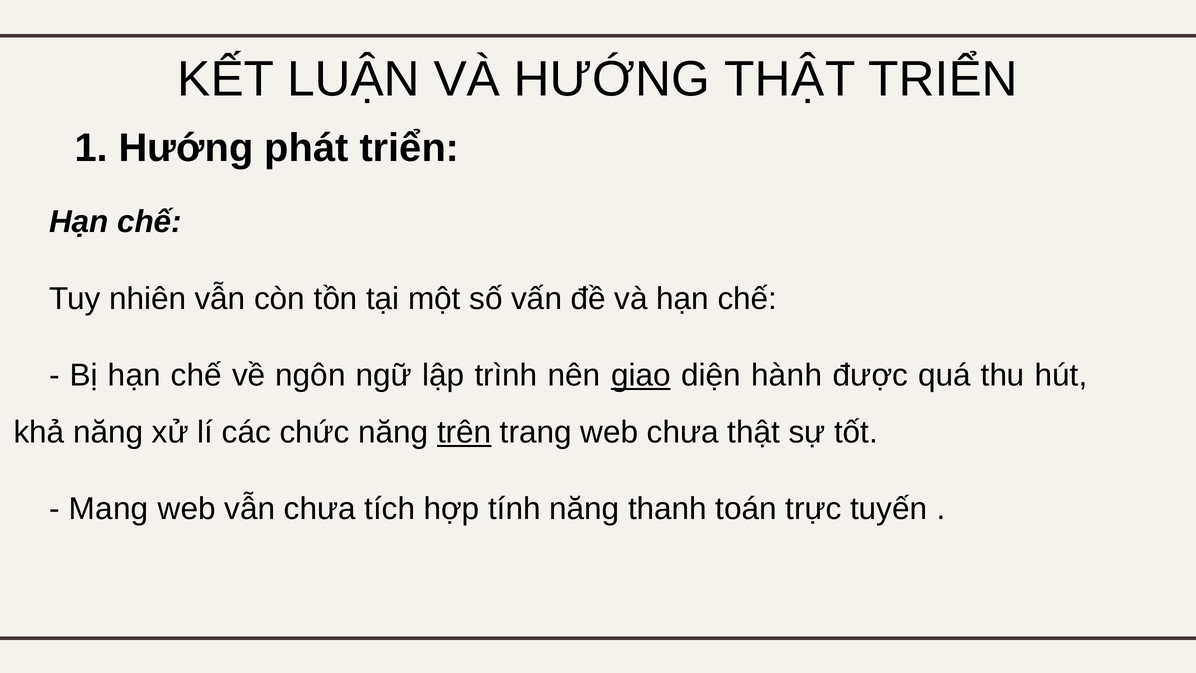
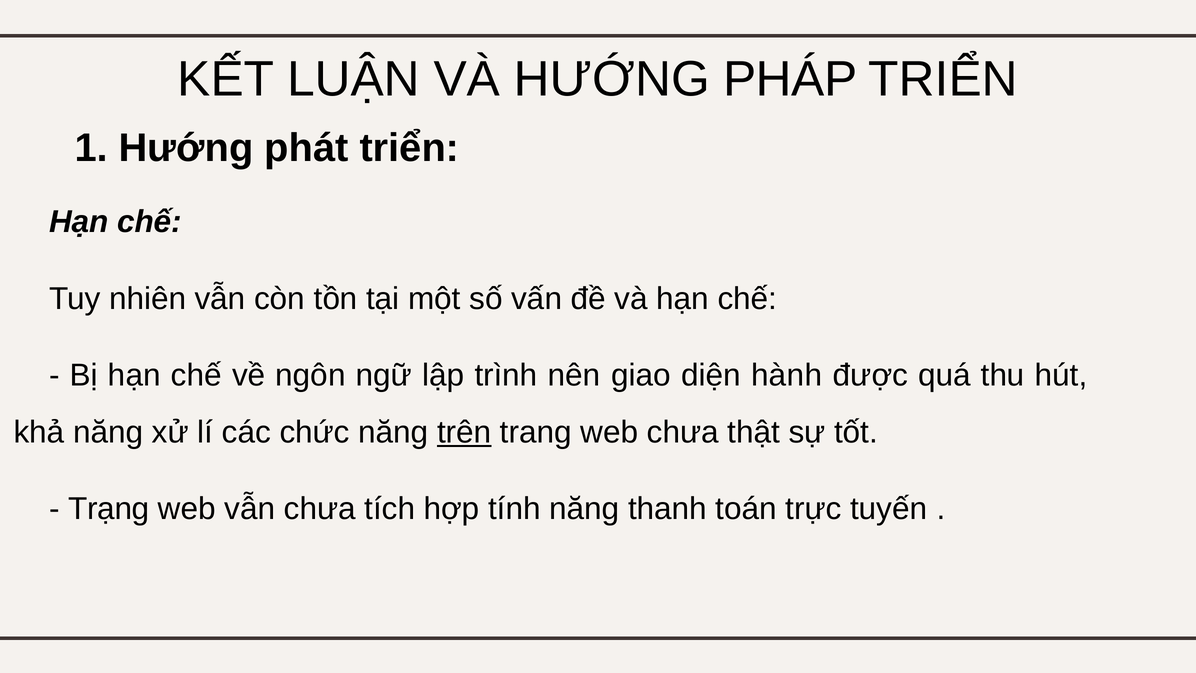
HƯỚNG THẬT: THẬT -> PHÁP
giao underline: present -> none
Mang: Mang -> Trạng
